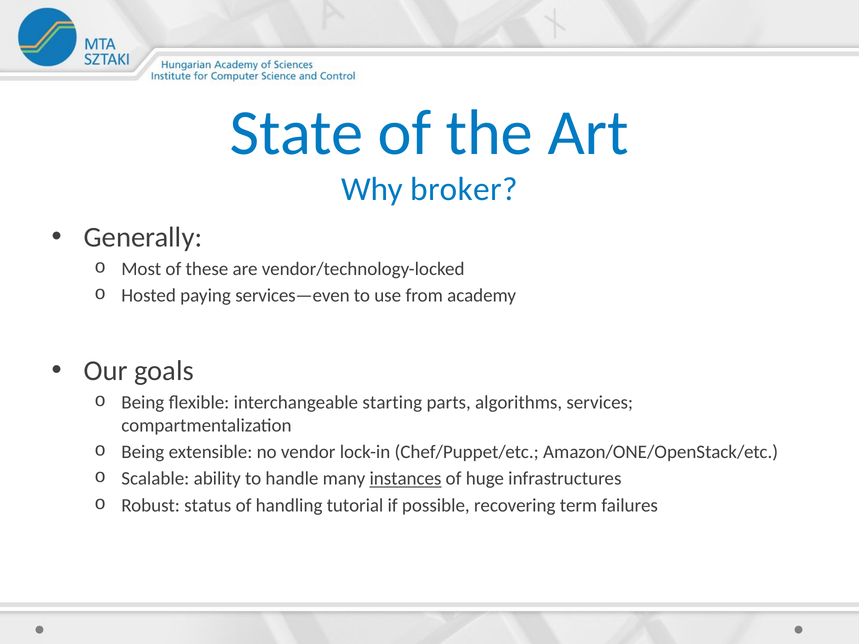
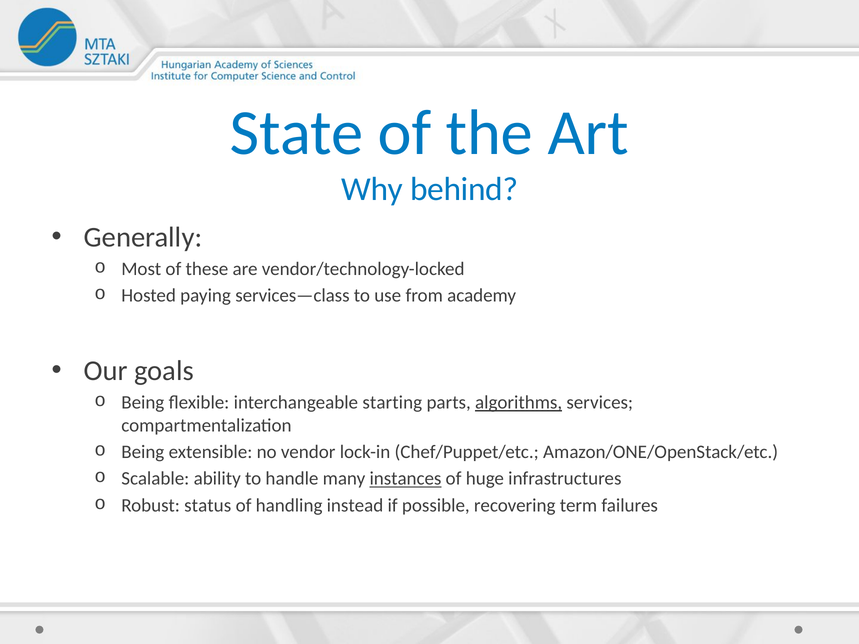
broker: broker -> behind
services—even: services—even -> services—class
algorithms underline: none -> present
tutorial: tutorial -> instead
